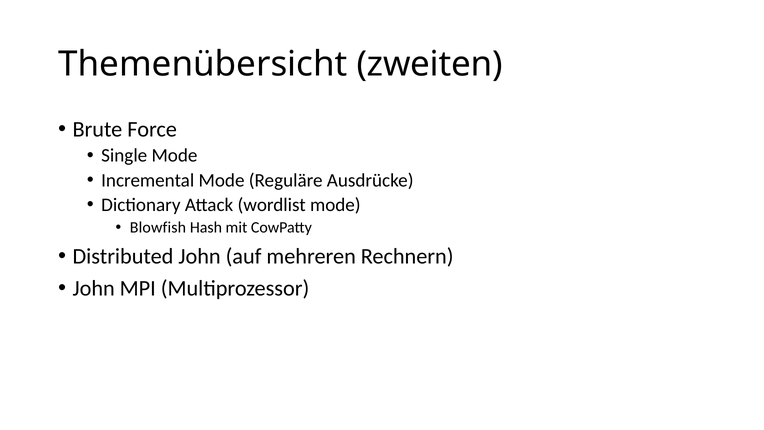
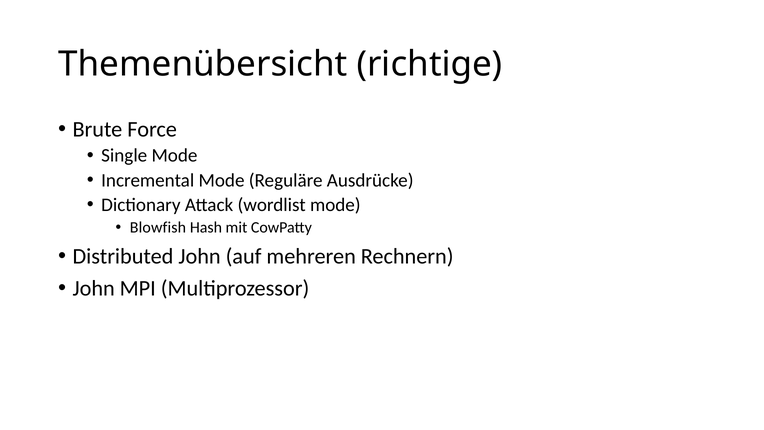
zweiten: zweiten -> richtige
